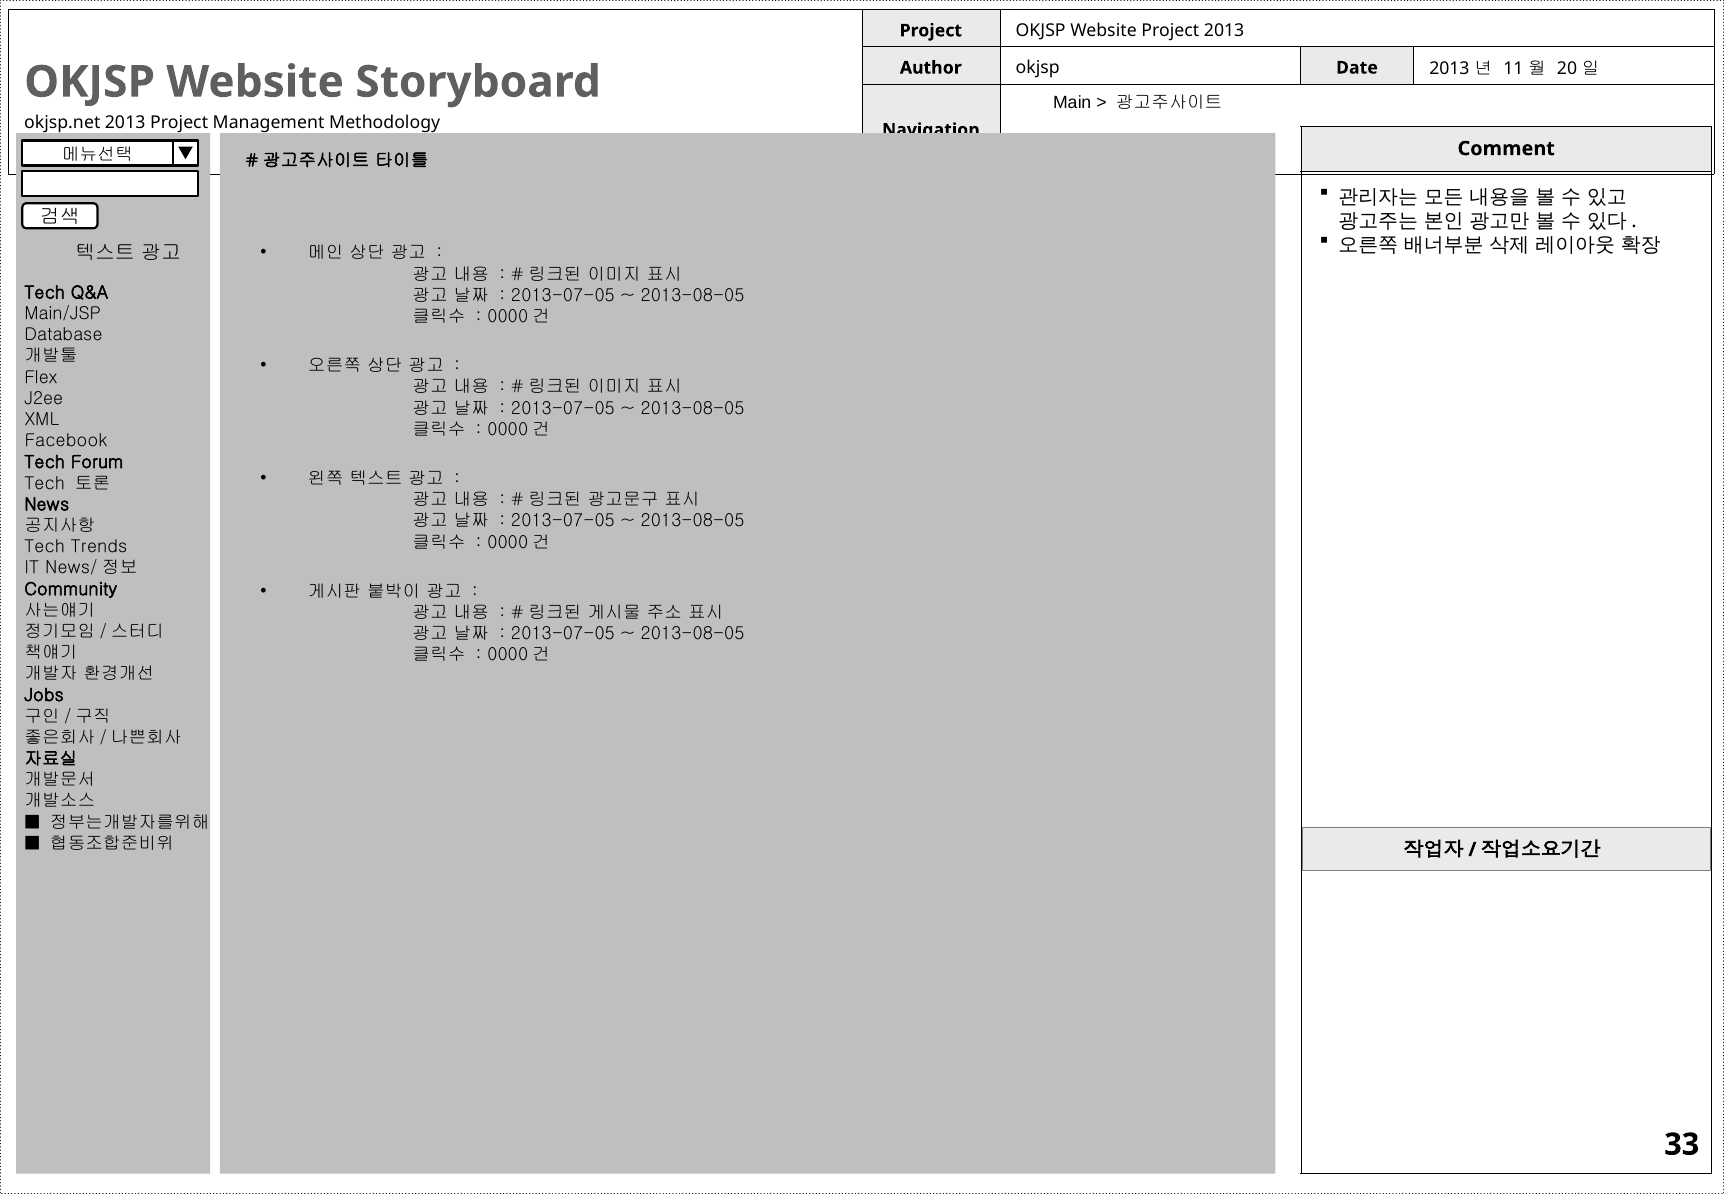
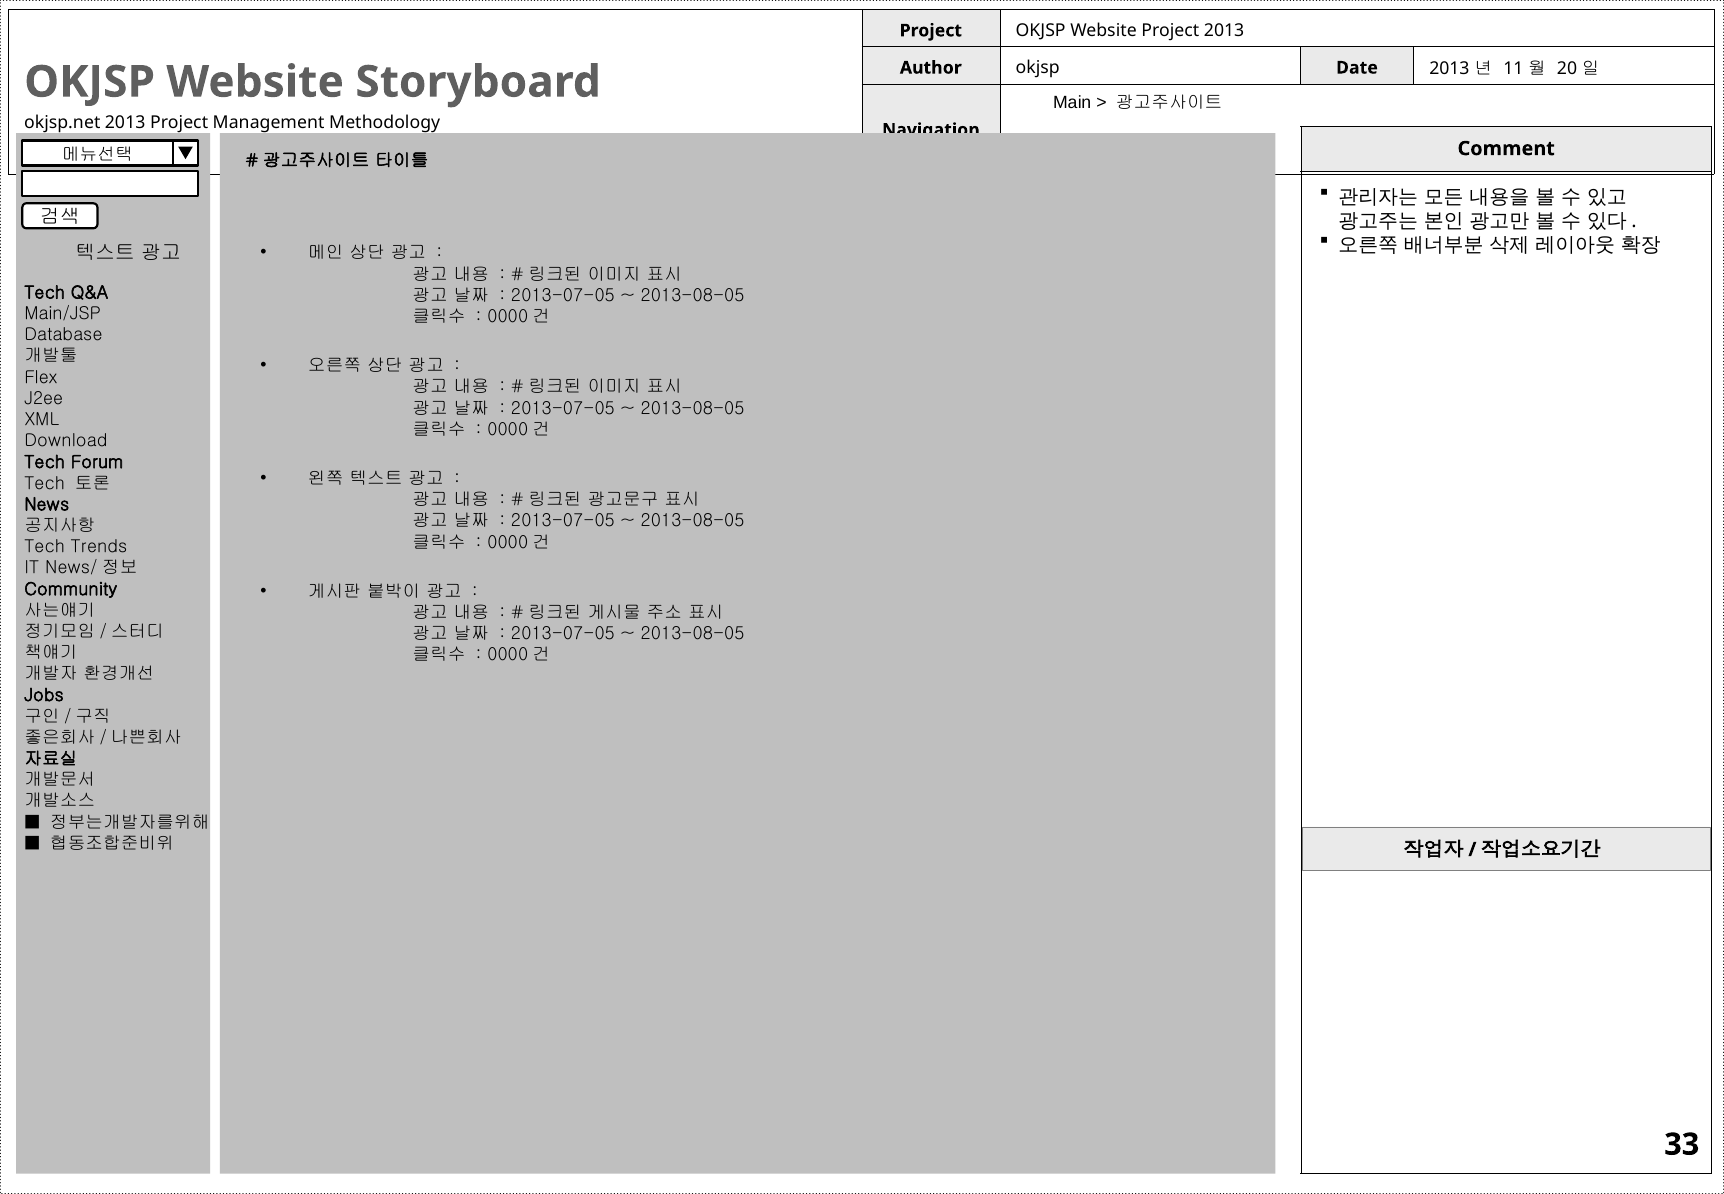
Facebook: Facebook -> Download
